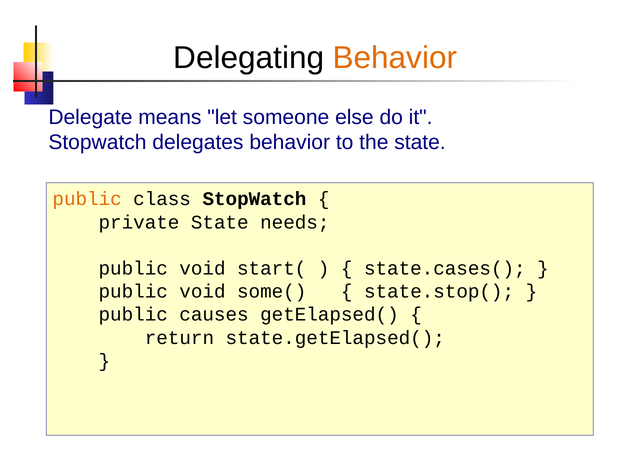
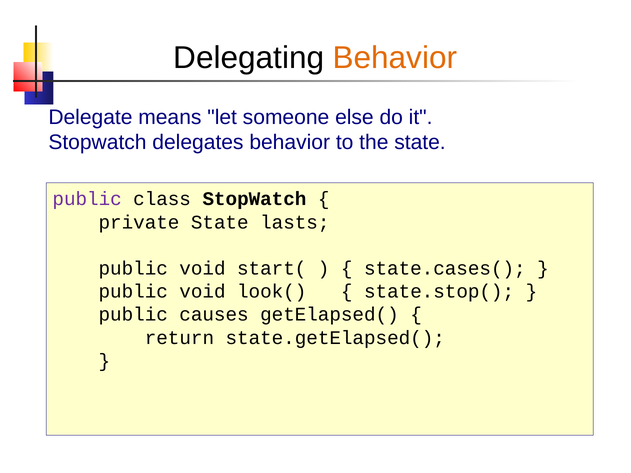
public at (87, 199) colour: orange -> purple
needs: needs -> lasts
some(: some( -> look(
